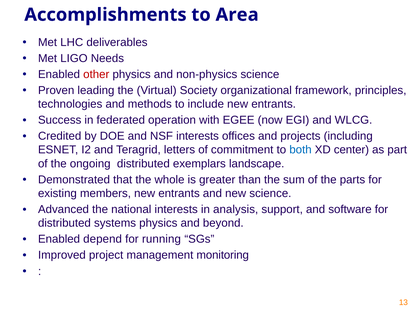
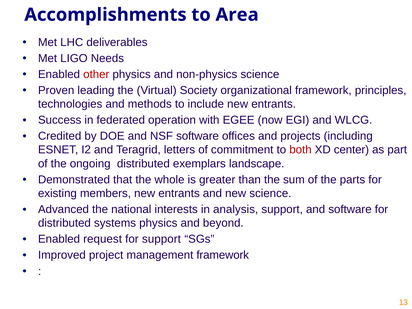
NSF interests: interests -> software
both colour: blue -> red
depend: depend -> request
for running: running -> support
management monitoring: monitoring -> framework
